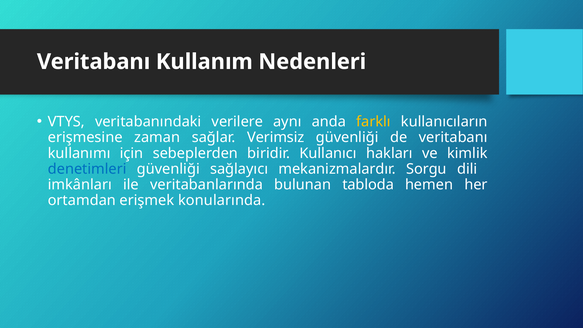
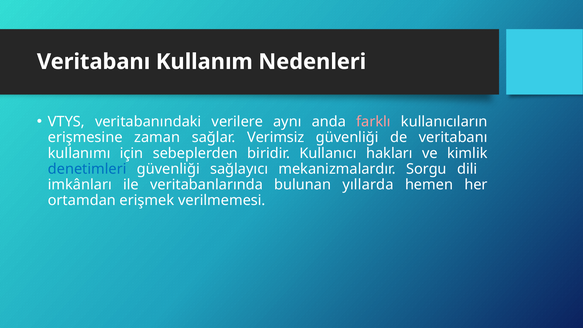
farklı colour: yellow -> pink
tabloda: tabloda -> yıllarda
konularında: konularında -> verilmemesi
